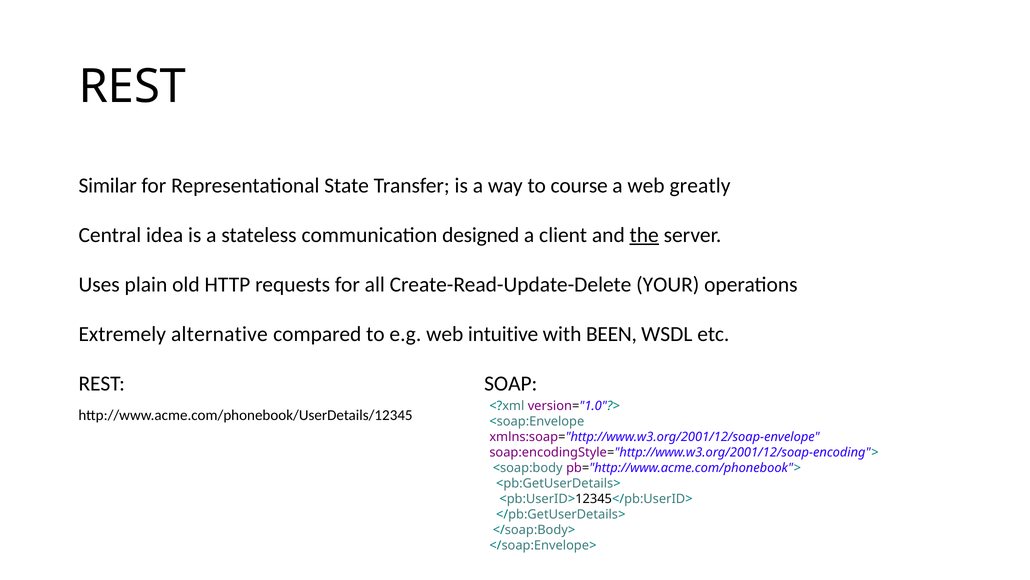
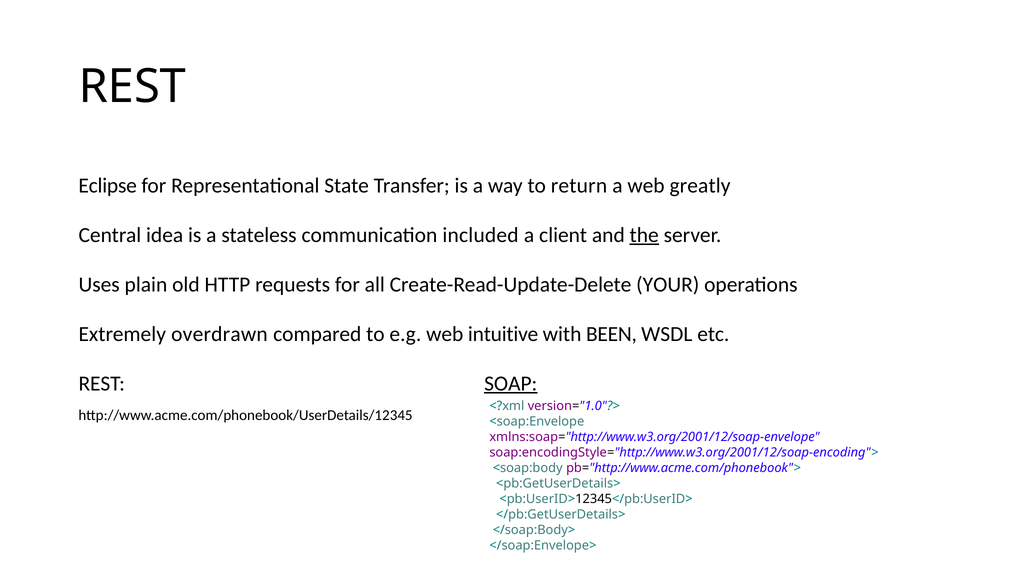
Similar: Similar -> Eclipse
course: course -> return
designed: designed -> included
alternative: alternative -> overdrawn
SOAP underline: none -> present
